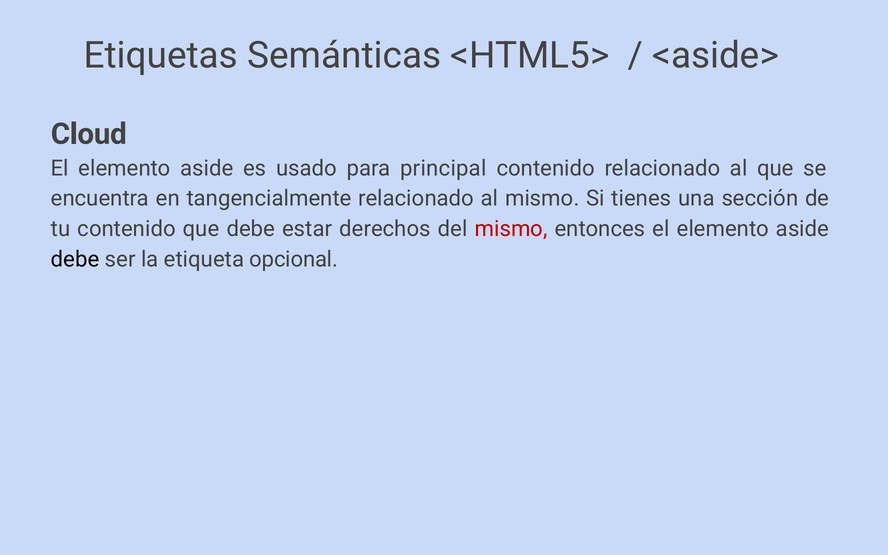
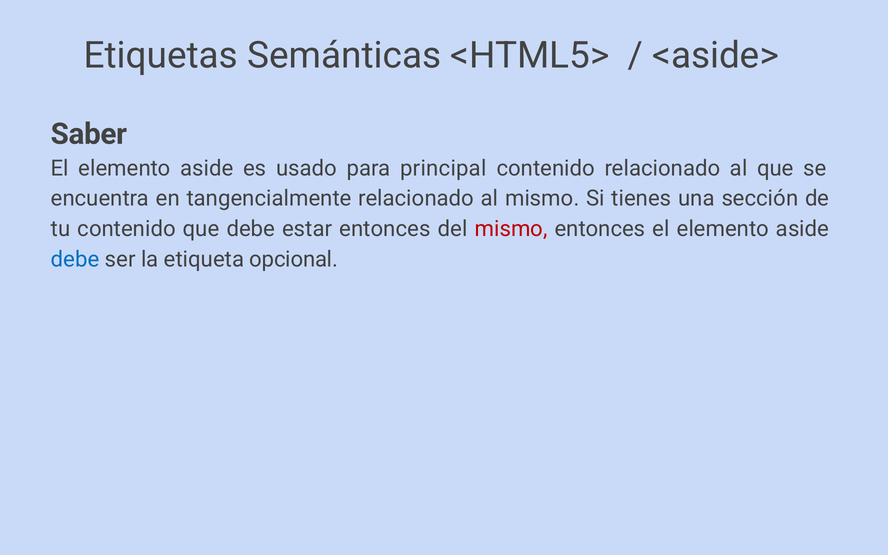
Cloud: Cloud -> Saber
estar derechos: derechos -> entonces
debe at (75, 259) colour: black -> blue
